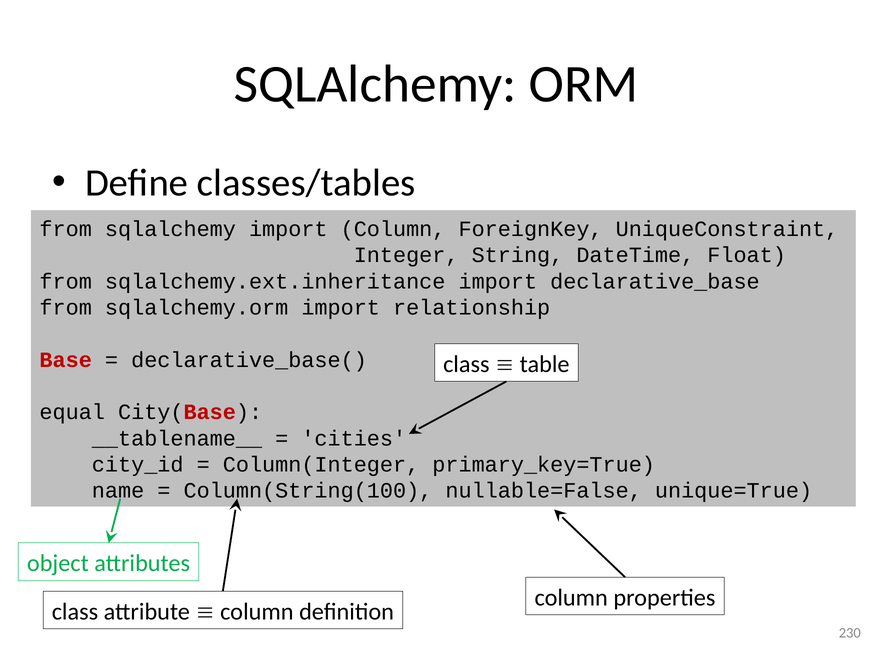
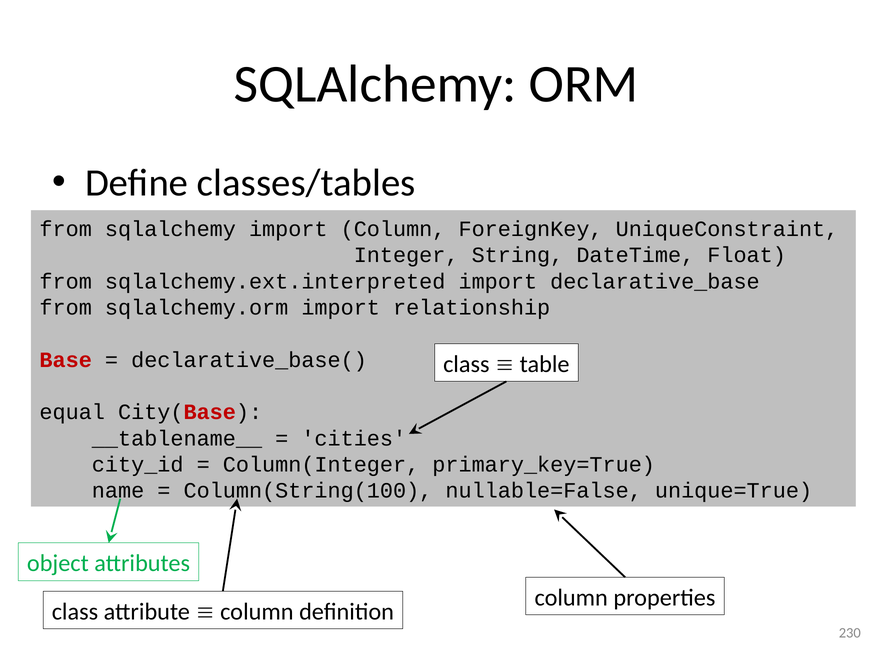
sqlalchemy.ext.inheritance: sqlalchemy.ext.inheritance -> sqlalchemy.ext.interpreted
